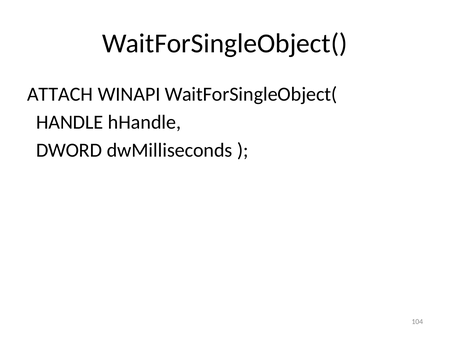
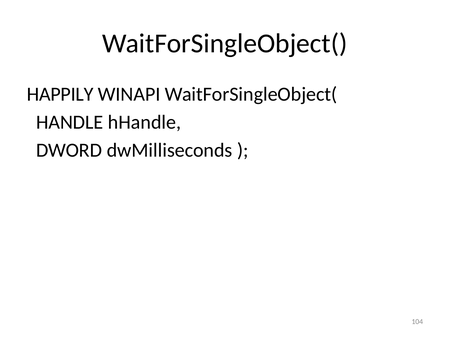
ATTACH: ATTACH -> HAPPILY
